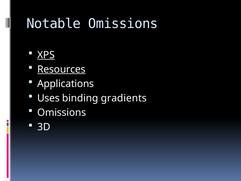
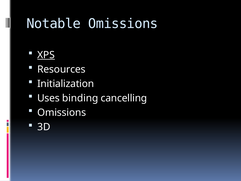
Resources underline: present -> none
Applications: Applications -> Initialization
gradients: gradients -> cancelling
